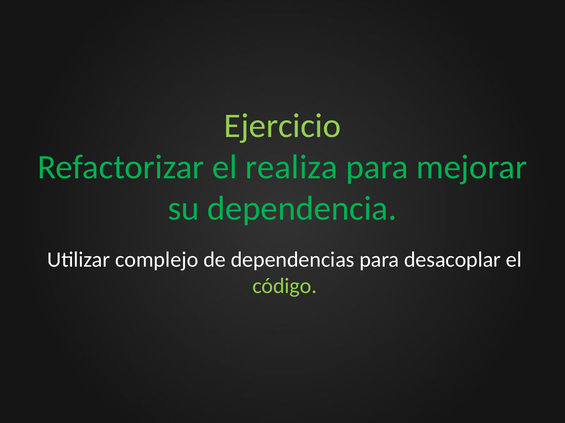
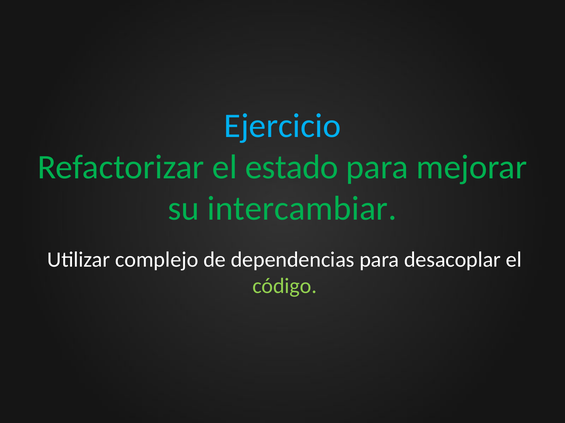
Ejercicio colour: light green -> light blue
realiza: realiza -> estado
dependencia: dependencia -> intercambiar
